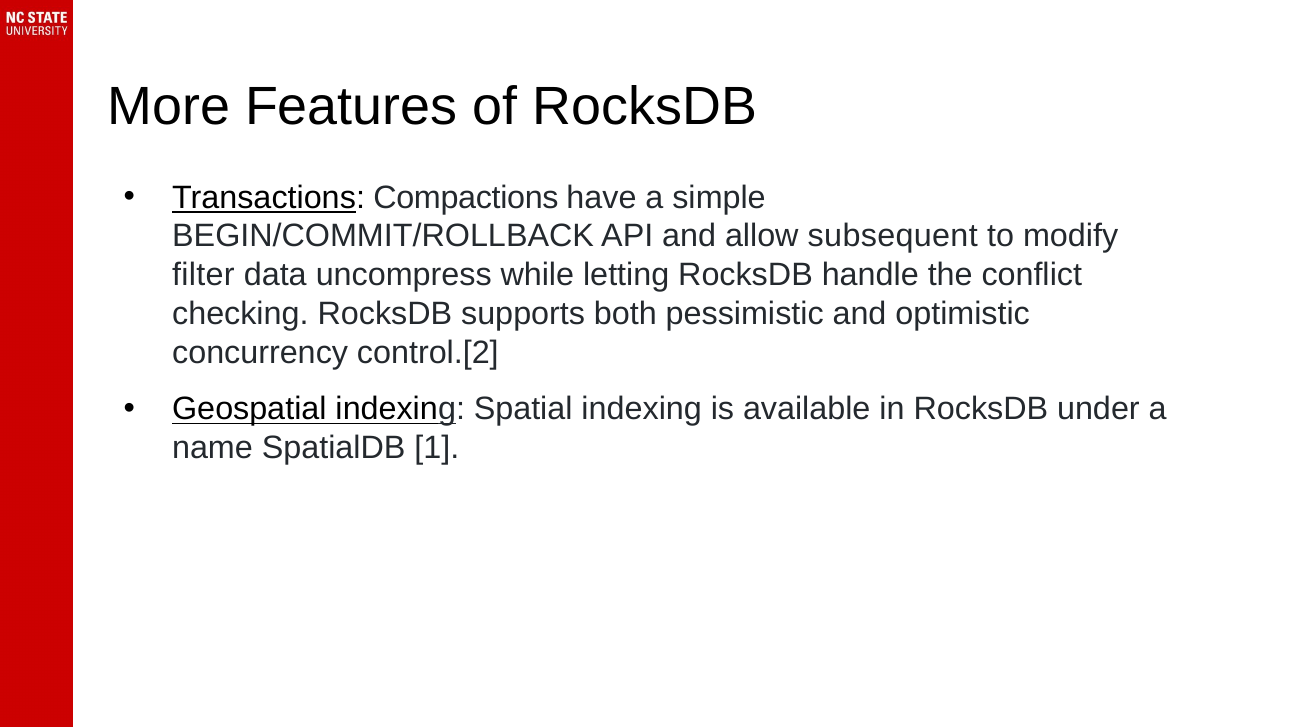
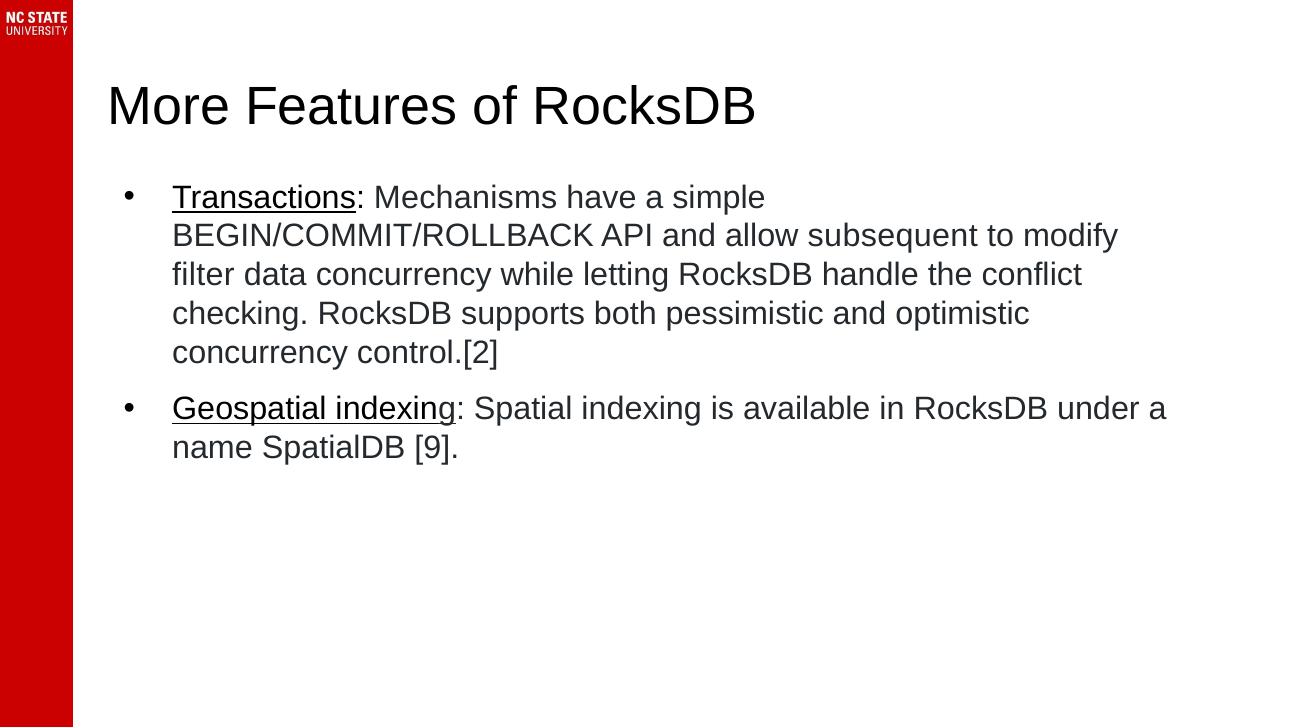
Compactions: Compactions -> Mechanisms
data uncompress: uncompress -> concurrency
1: 1 -> 9
